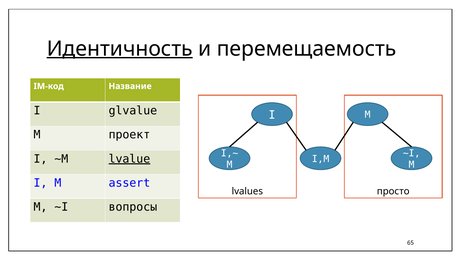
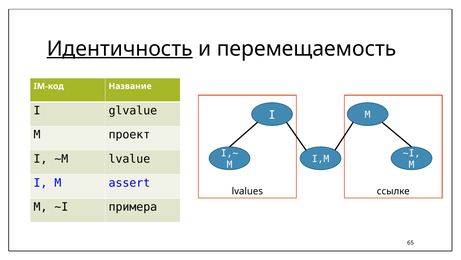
lvalue underline: present -> none
просто: просто -> ссылке
вопросы: вопросы -> примера
